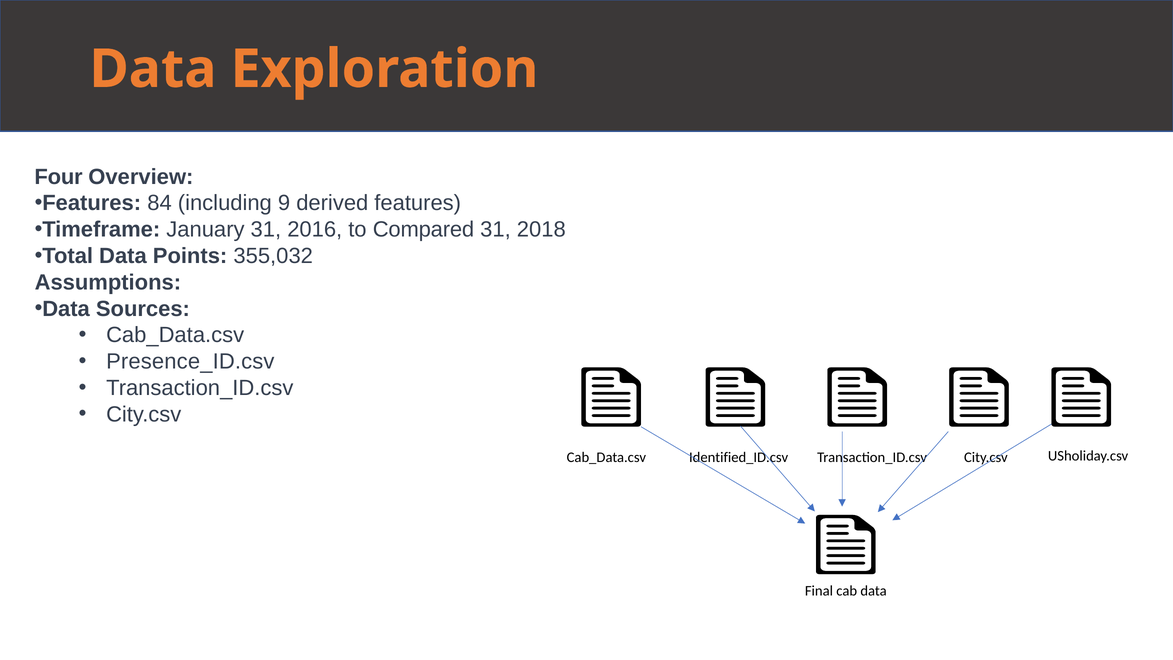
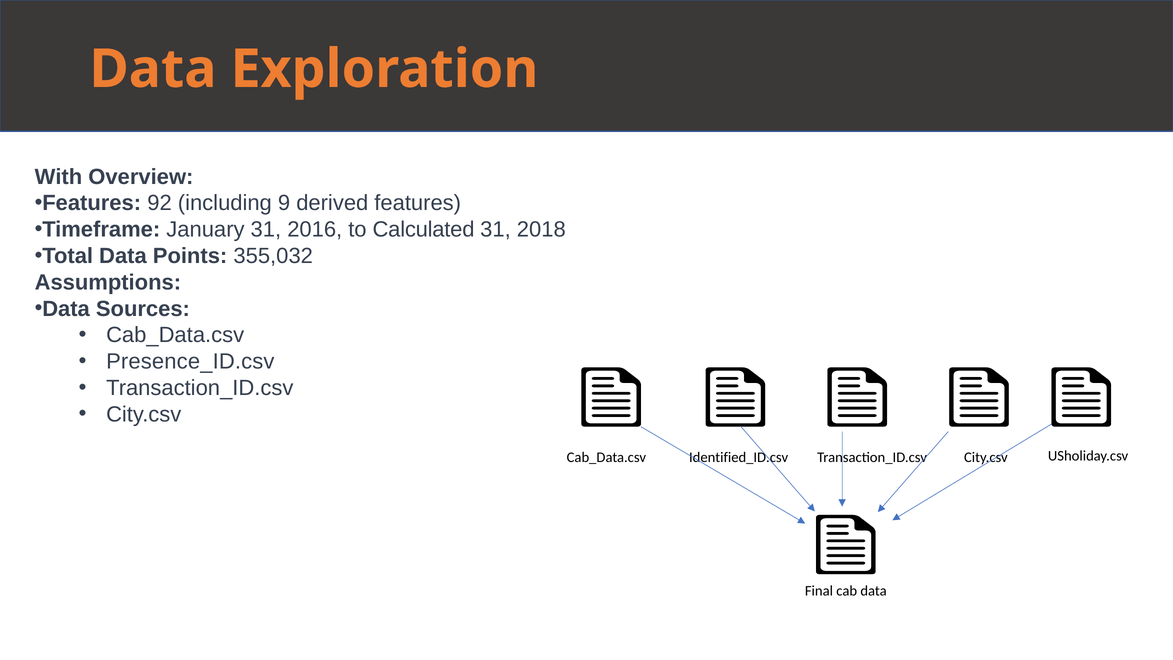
Four: Four -> With
84: 84 -> 92
Compared: Compared -> Calculated
